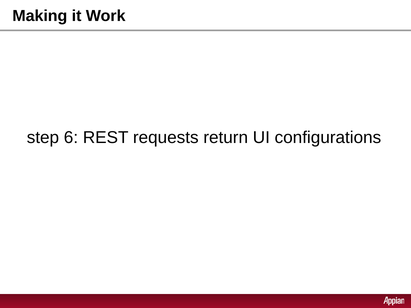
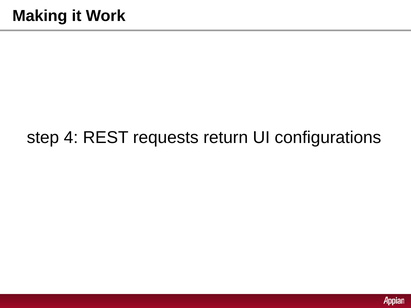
6: 6 -> 4
